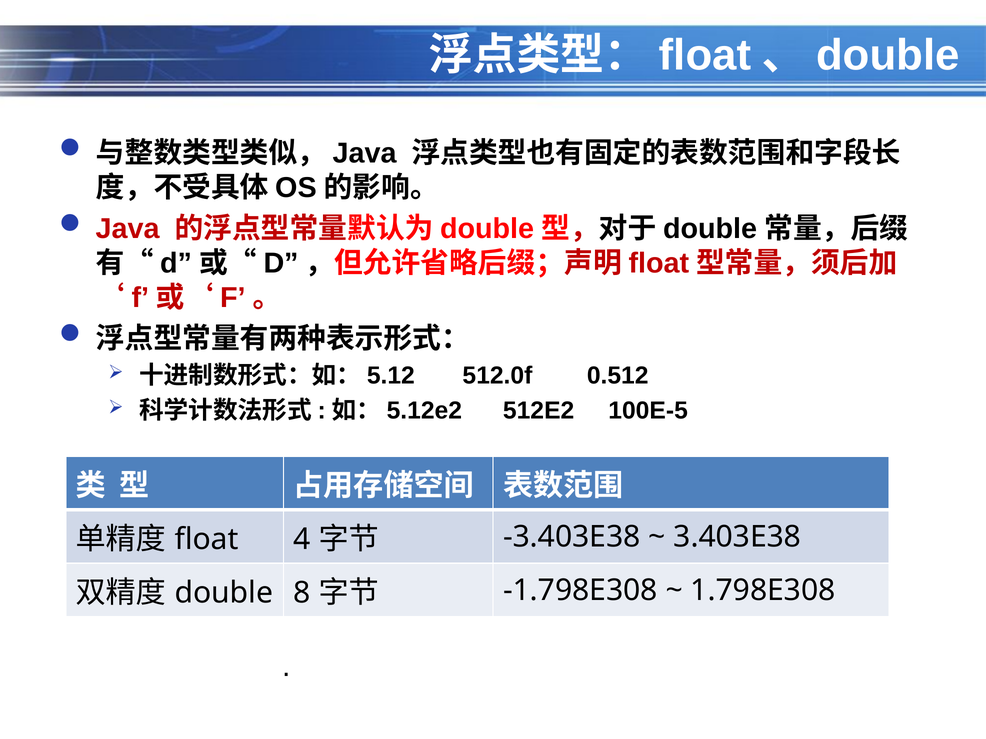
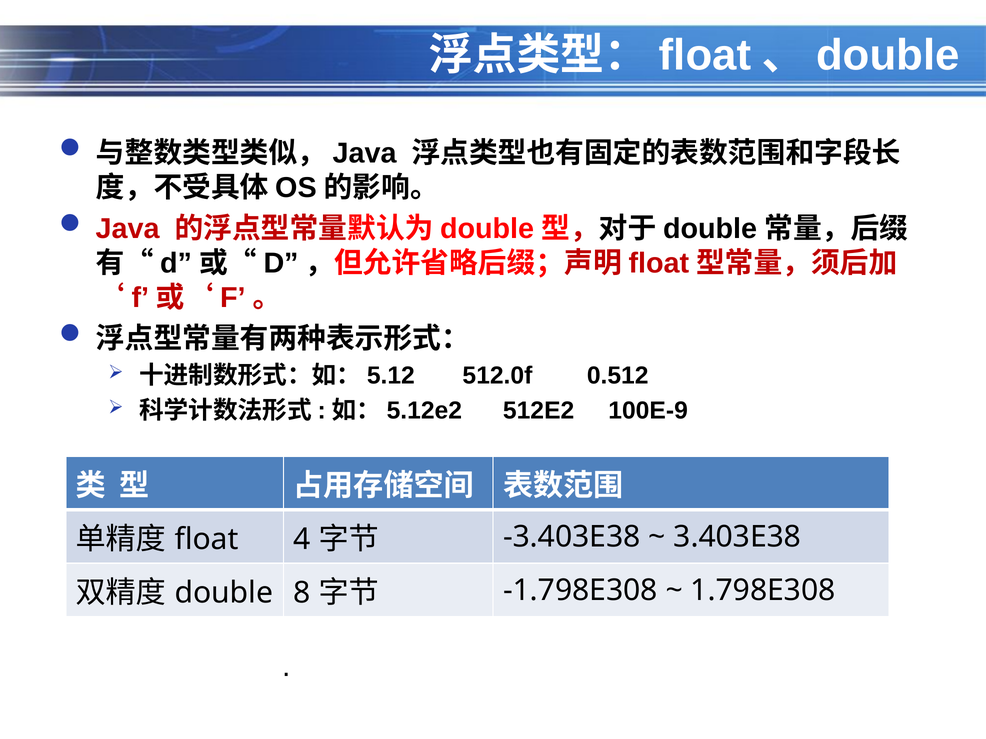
100E-5: 100E-5 -> 100E-9
